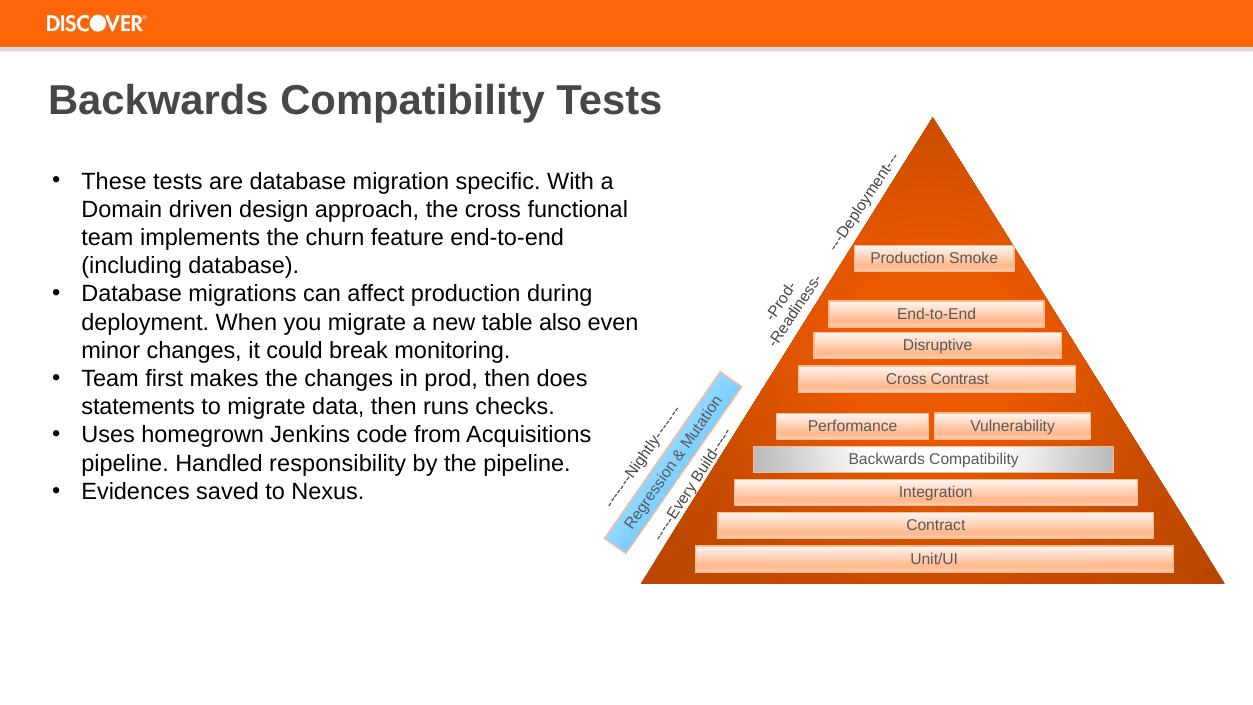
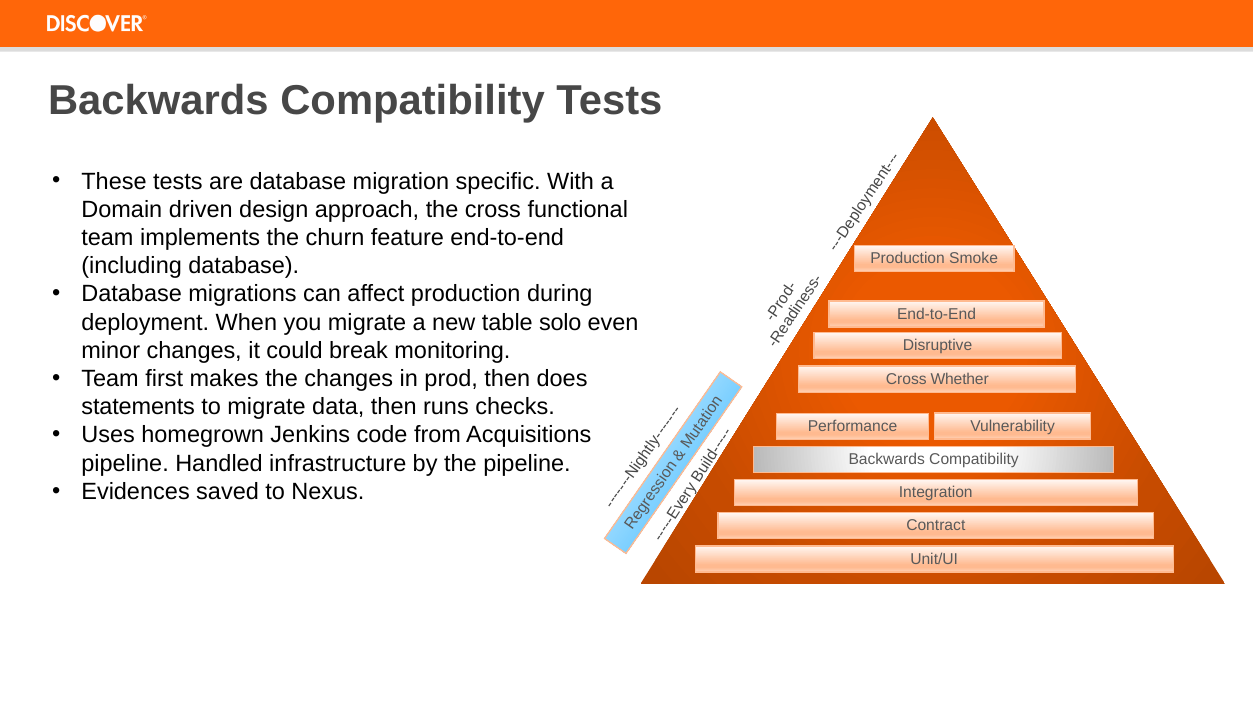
also: also -> solo
Contrast: Contrast -> Whether
responsibility: responsibility -> infrastructure
